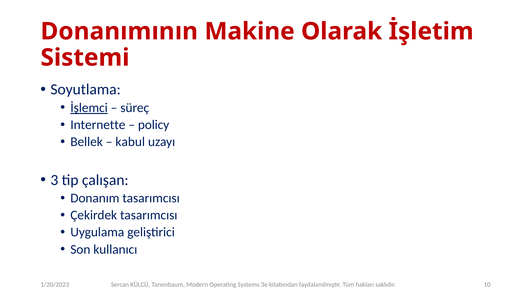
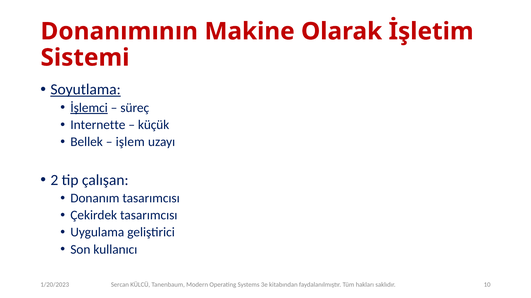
Soyutlama underline: none -> present
policy: policy -> küçük
kabul: kabul -> işlem
3: 3 -> 2
